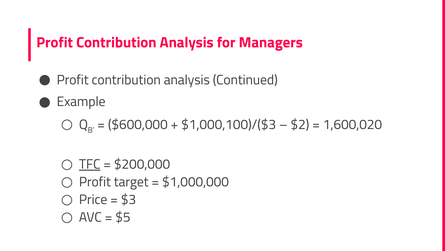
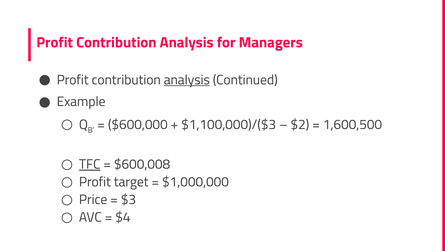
analysis at (187, 80) underline: none -> present
$1,000,100)/($3: $1,000,100)/($3 -> $1,100,000)/($3
1,600,020: 1,600,020 -> 1,600,500
$200,000: $200,000 -> $600,008
$5: $5 -> $4
